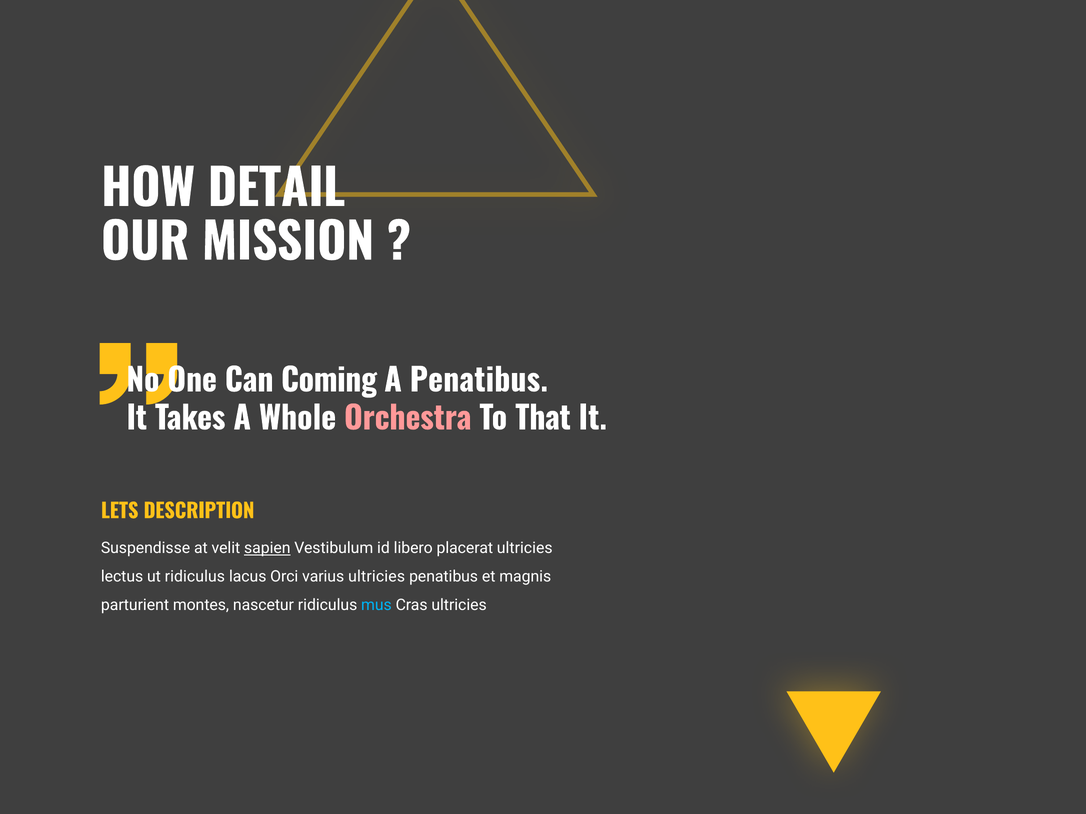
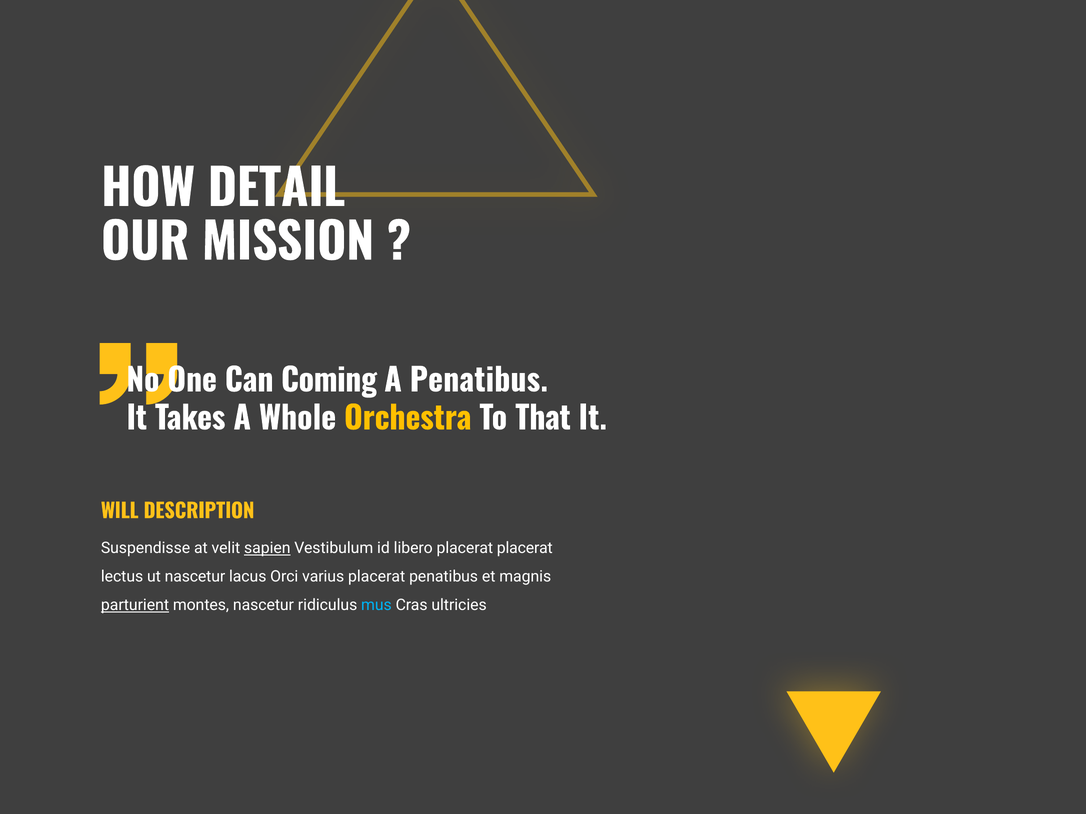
Orchestra colour: pink -> yellow
LETS: LETS -> WILL
placerat ultricies: ultricies -> placerat
ut ridiculus: ridiculus -> nascetur
varius ultricies: ultricies -> placerat
parturient underline: none -> present
